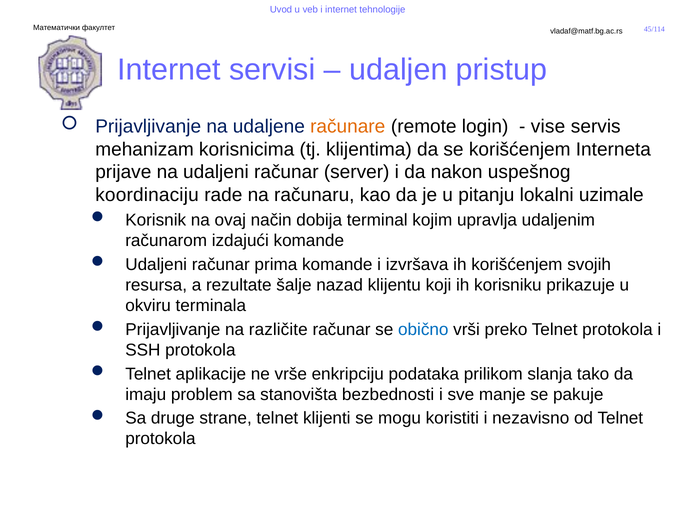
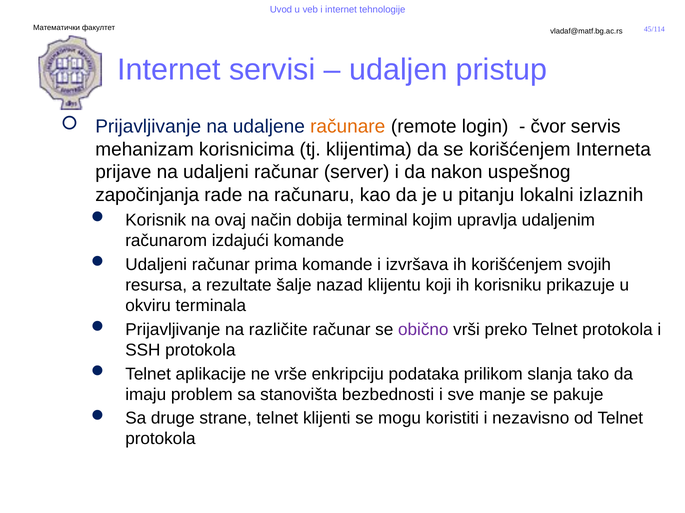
vise: vise -> čvor
koordinaciju: koordinaciju -> započinjanja
uzimale: uzimale -> izlaznih
obično colour: blue -> purple
